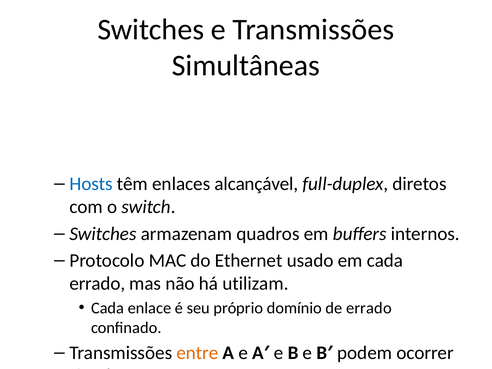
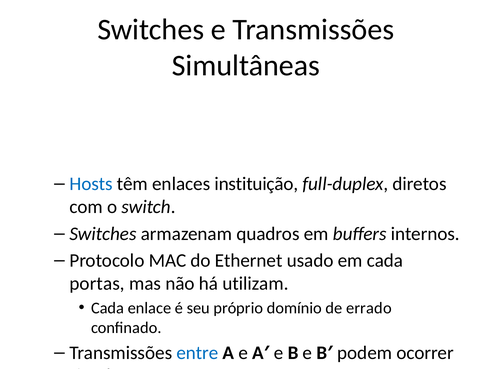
alcançável: alcançável -> instituição
errado at (97, 284): errado -> portas
entre colour: orange -> blue
